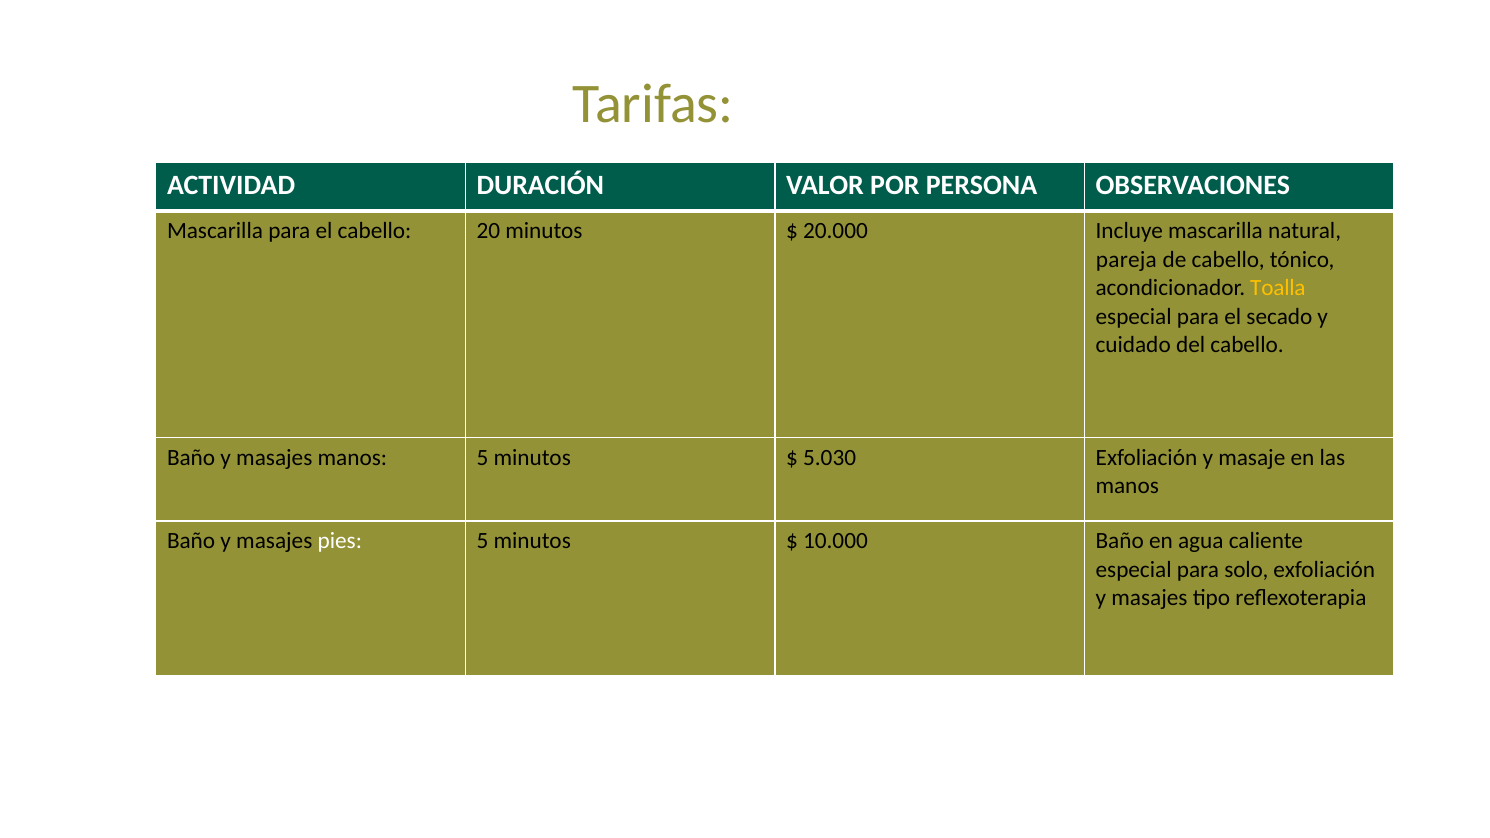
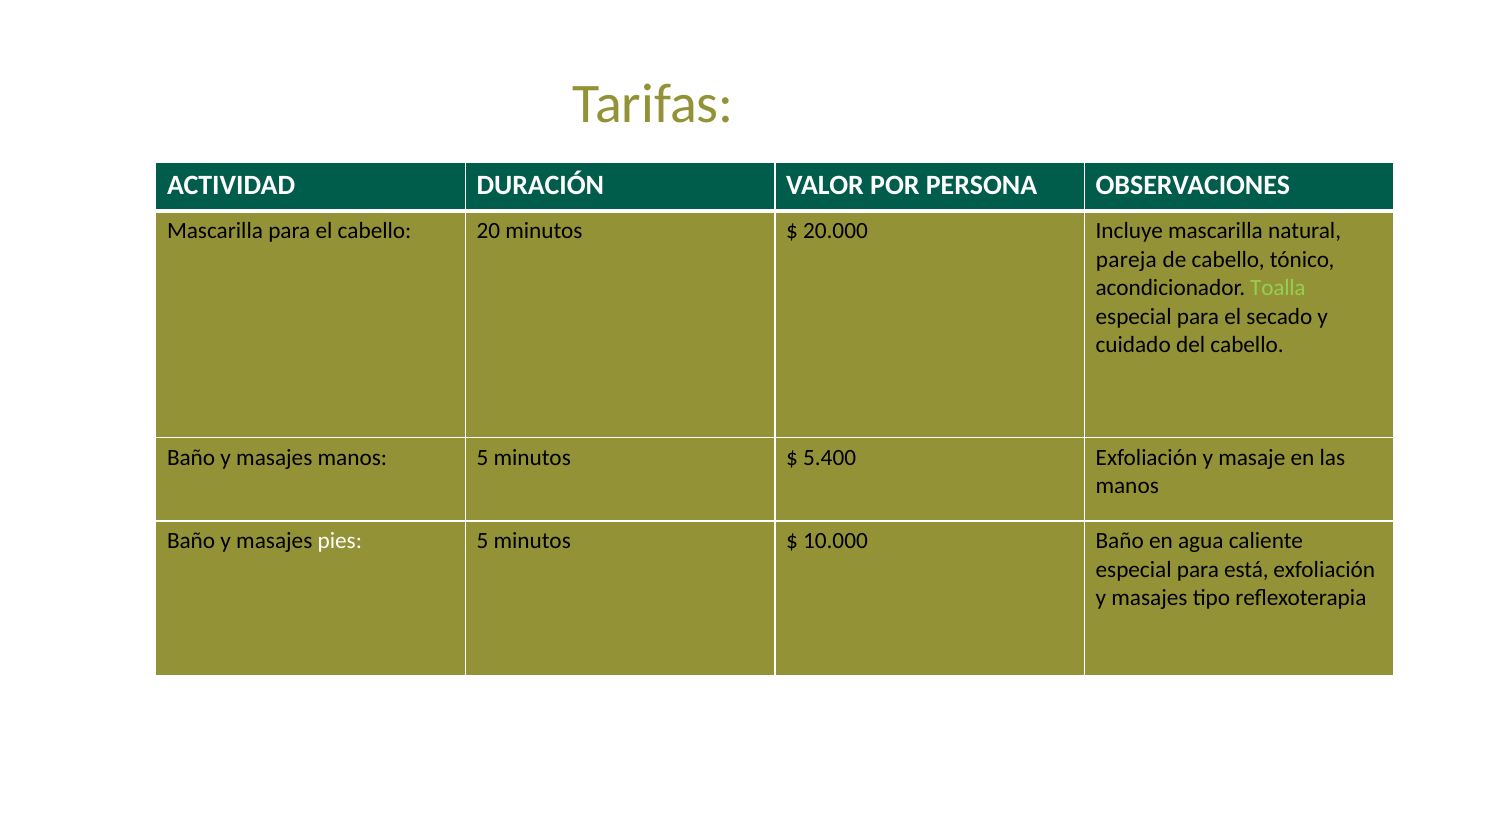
Toalla colour: yellow -> light green
5.030: 5.030 -> 5.400
solo: solo -> está
